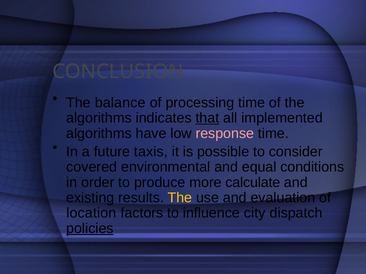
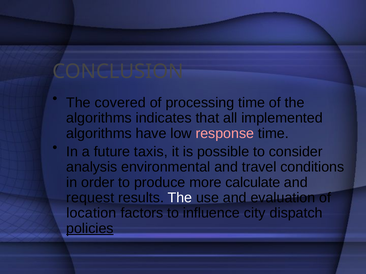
balance: balance -> covered
that underline: present -> none
covered: covered -> analysis
equal: equal -> travel
existing: existing -> request
The at (180, 198) colour: yellow -> white
